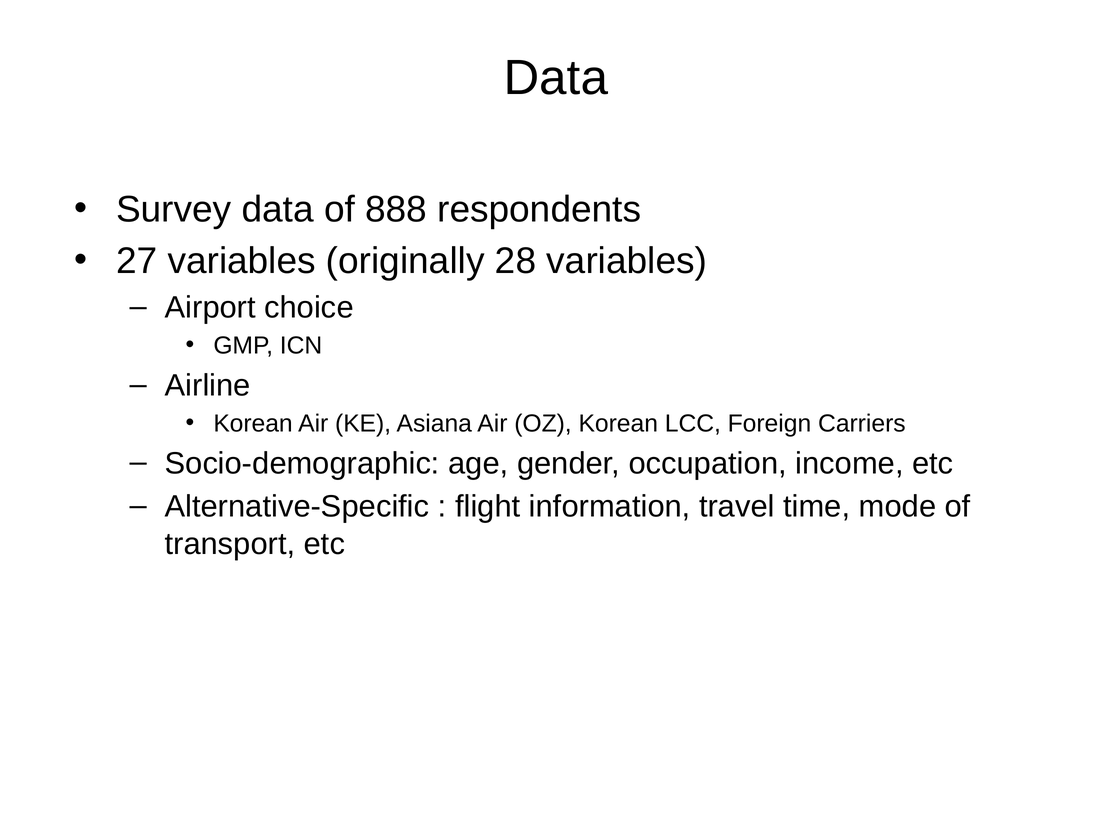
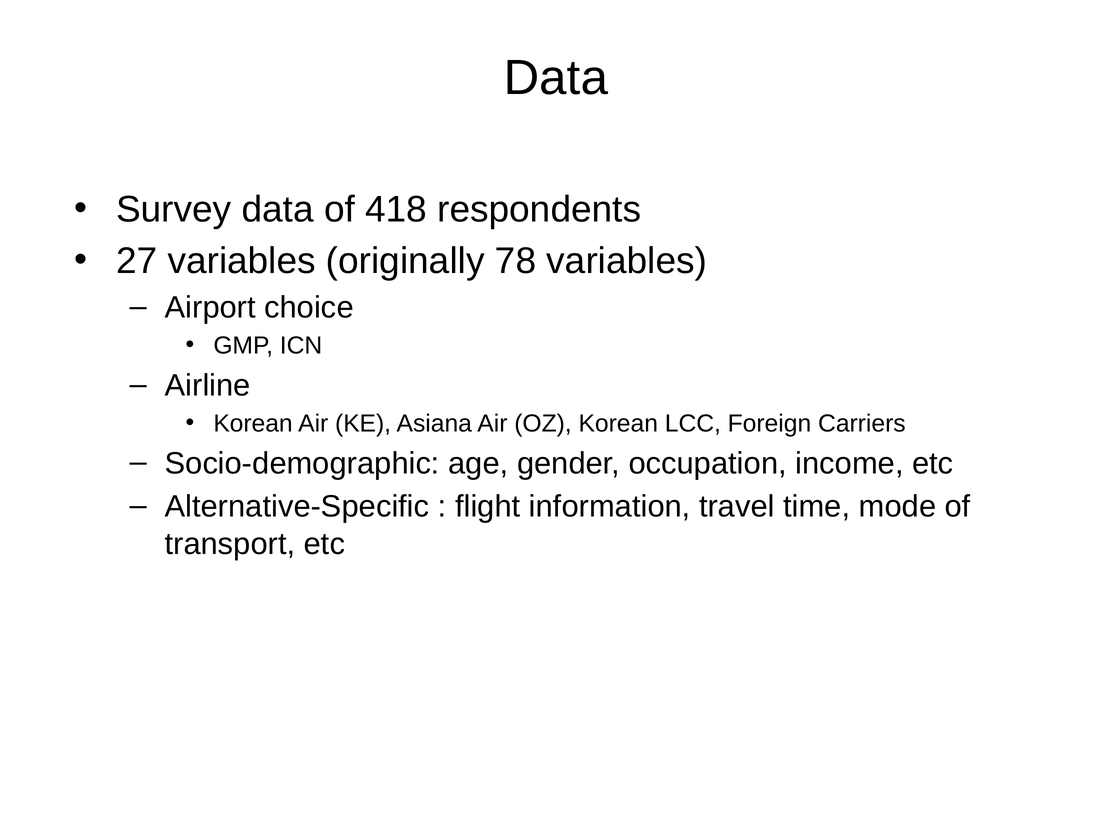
888: 888 -> 418
28: 28 -> 78
